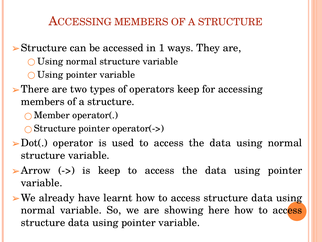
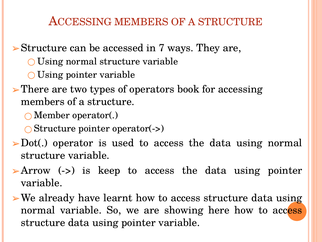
1: 1 -> 7
operators keep: keep -> book
